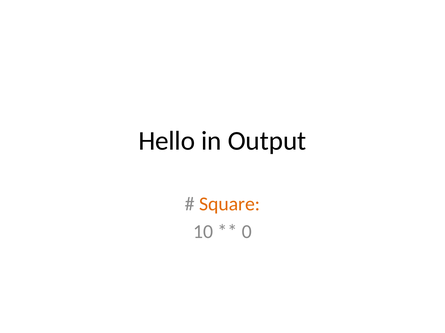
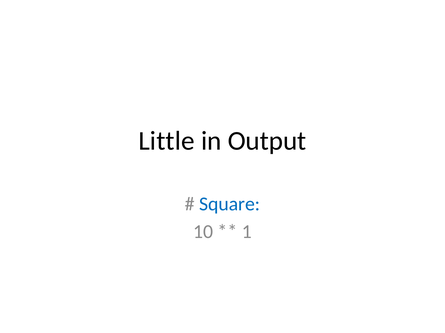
Hello: Hello -> Little
Square colour: orange -> blue
0: 0 -> 1
